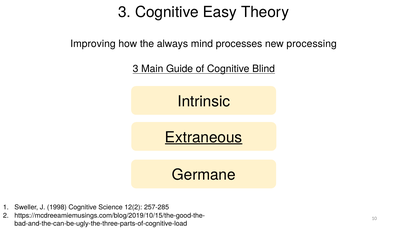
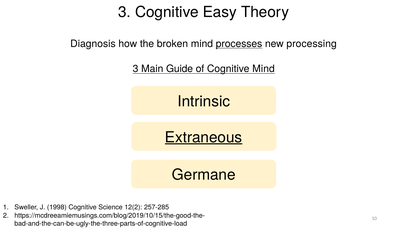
Improving: Improving -> Diagnosis
always: always -> broken
processes underline: none -> present
Cognitive Blind: Blind -> Mind
